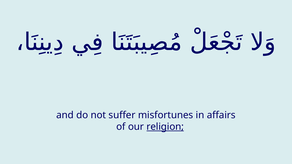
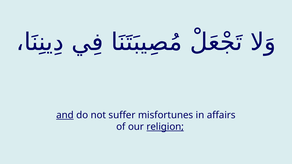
and underline: none -> present
